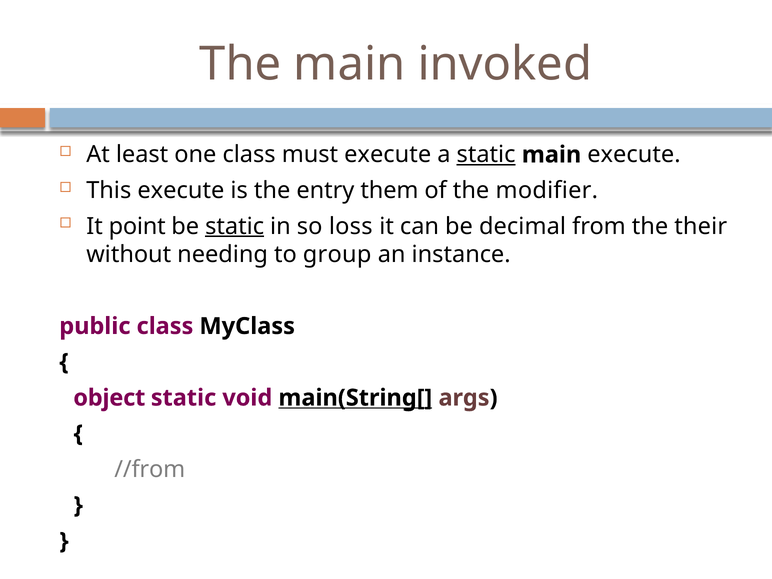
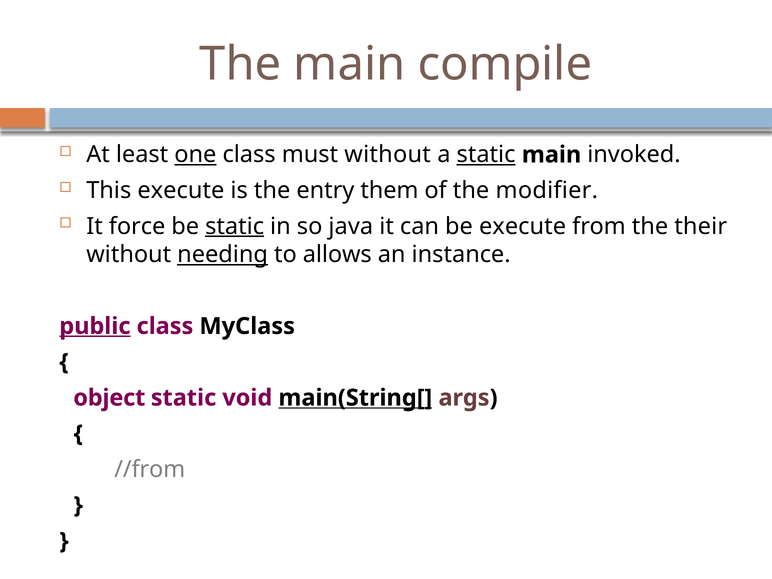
invoked: invoked -> compile
one underline: none -> present
must execute: execute -> without
main execute: execute -> invoked
point: point -> force
loss: loss -> java
be decimal: decimal -> execute
needing underline: none -> present
group: group -> allows
public underline: none -> present
